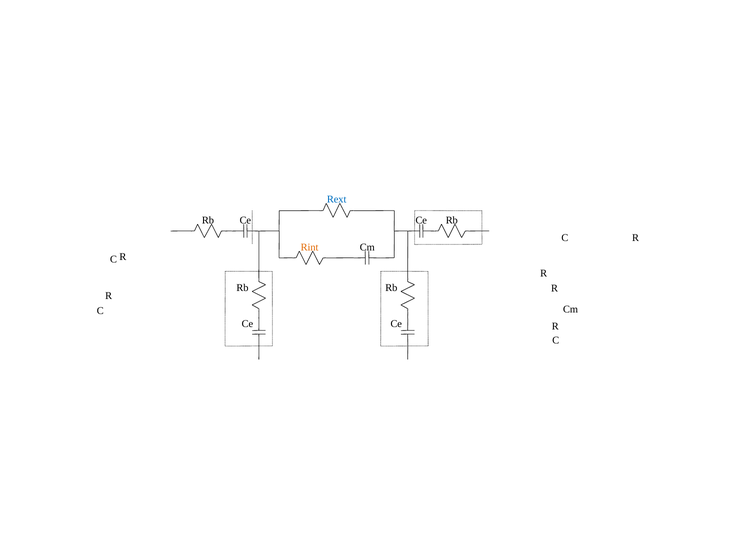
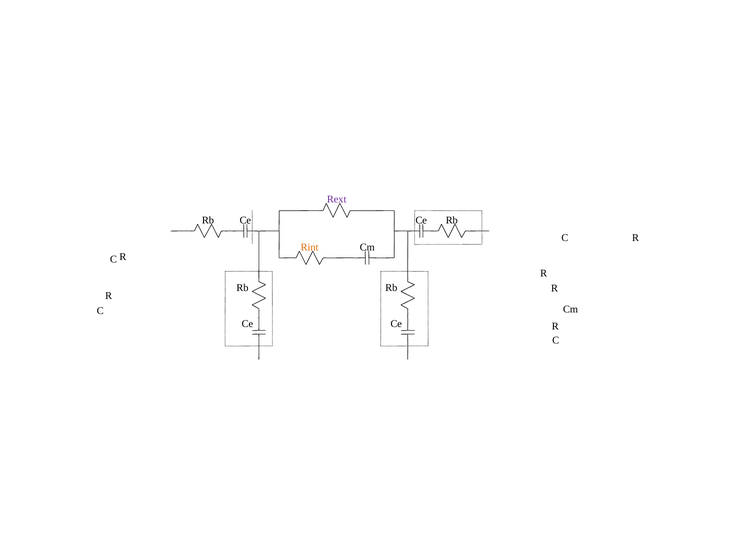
Rext colour: blue -> purple
